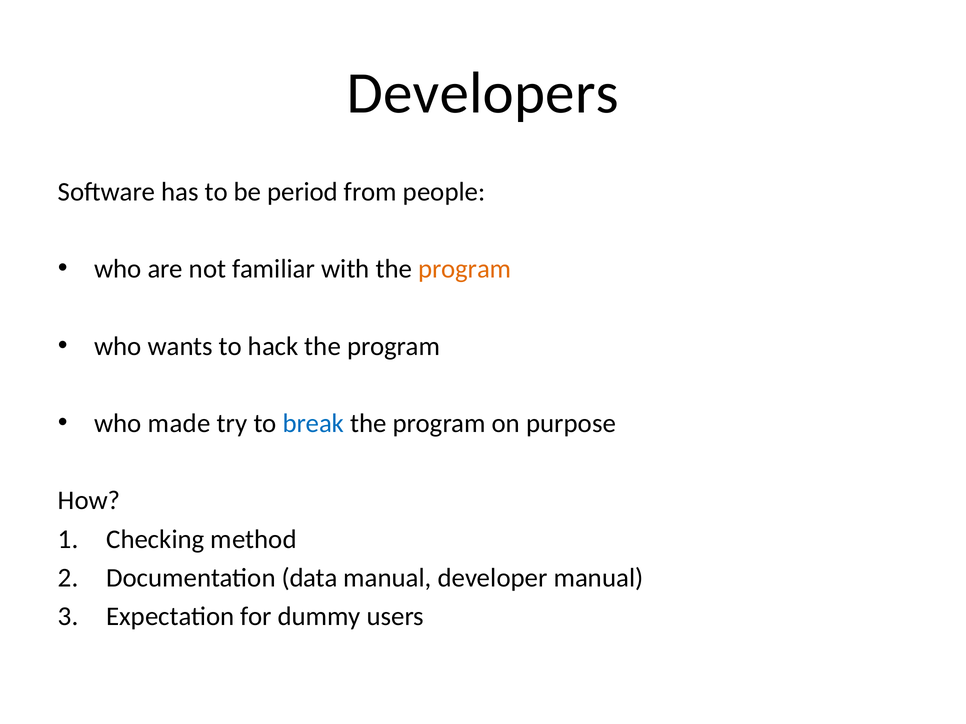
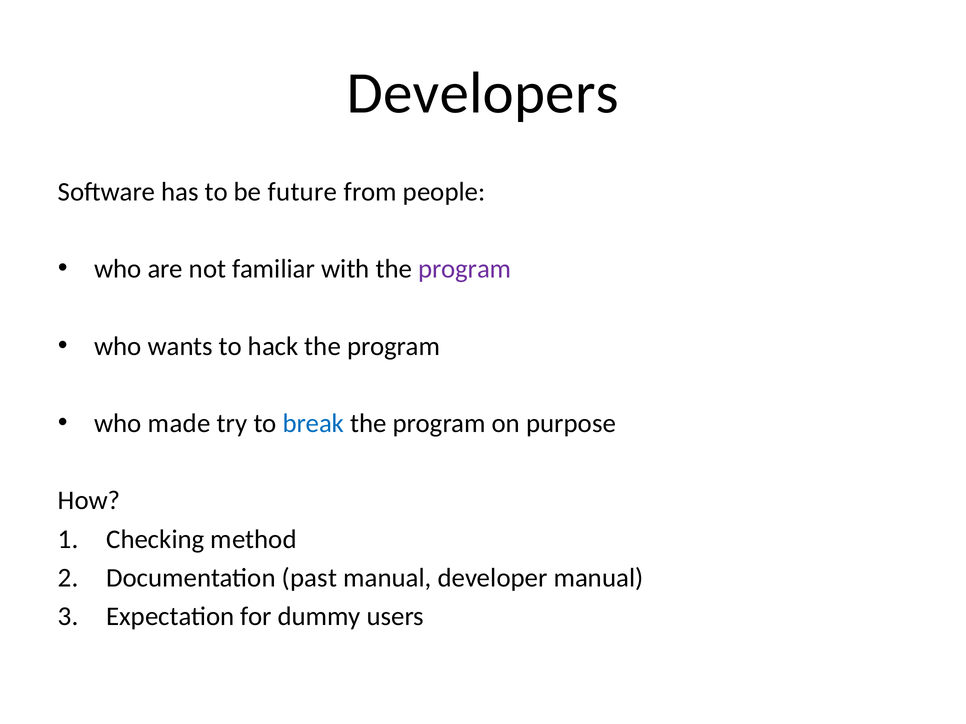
period: period -> future
program at (465, 269) colour: orange -> purple
data: data -> past
